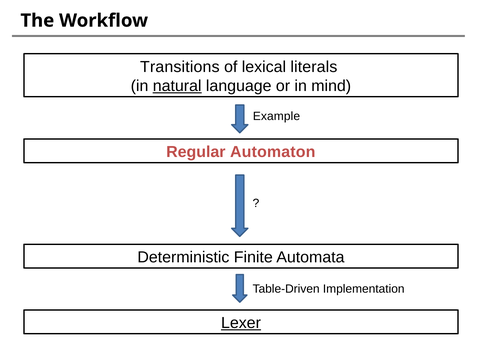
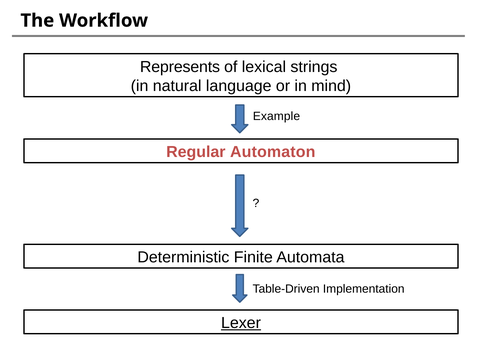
Transitions: Transitions -> Represents
literals: literals -> strings
natural underline: present -> none
